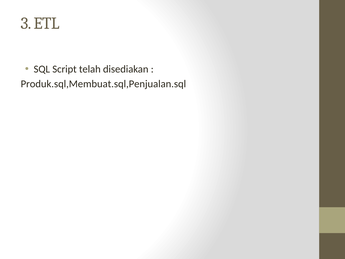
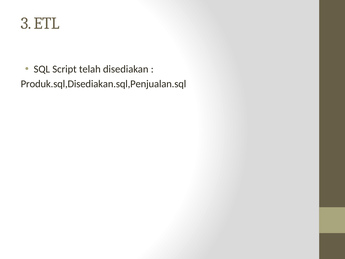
Produk.sql,Membuat.sql,Penjualan.sql: Produk.sql,Membuat.sql,Penjualan.sql -> Produk.sql,Disediakan.sql,Penjualan.sql
